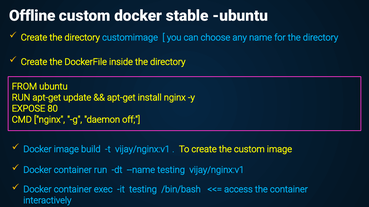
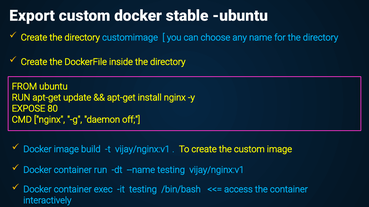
Offline: Offline -> Export
